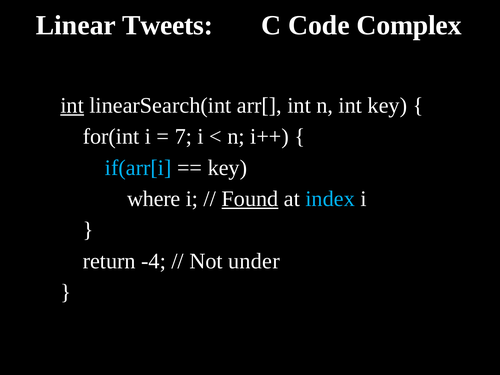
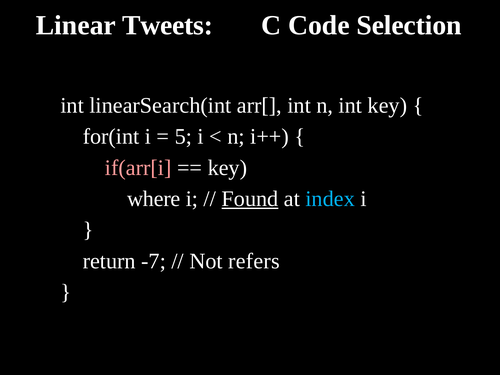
Complex: Complex -> Selection
int at (72, 105) underline: present -> none
7: 7 -> 5
if(arr[i colour: light blue -> pink
-4: -4 -> -7
under: under -> refers
